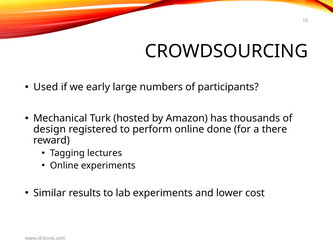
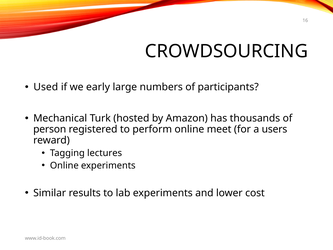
design: design -> person
done: done -> meet
there: there -> users
